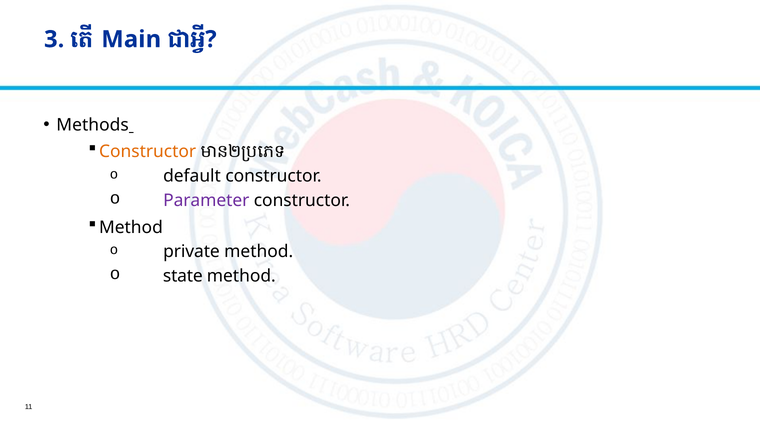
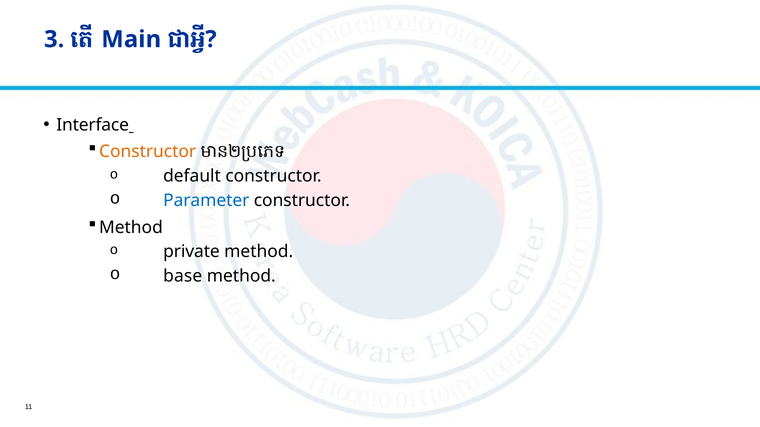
Methods: Methods -> Interface
Parameter colour: purple -> blue
state: state -> base
